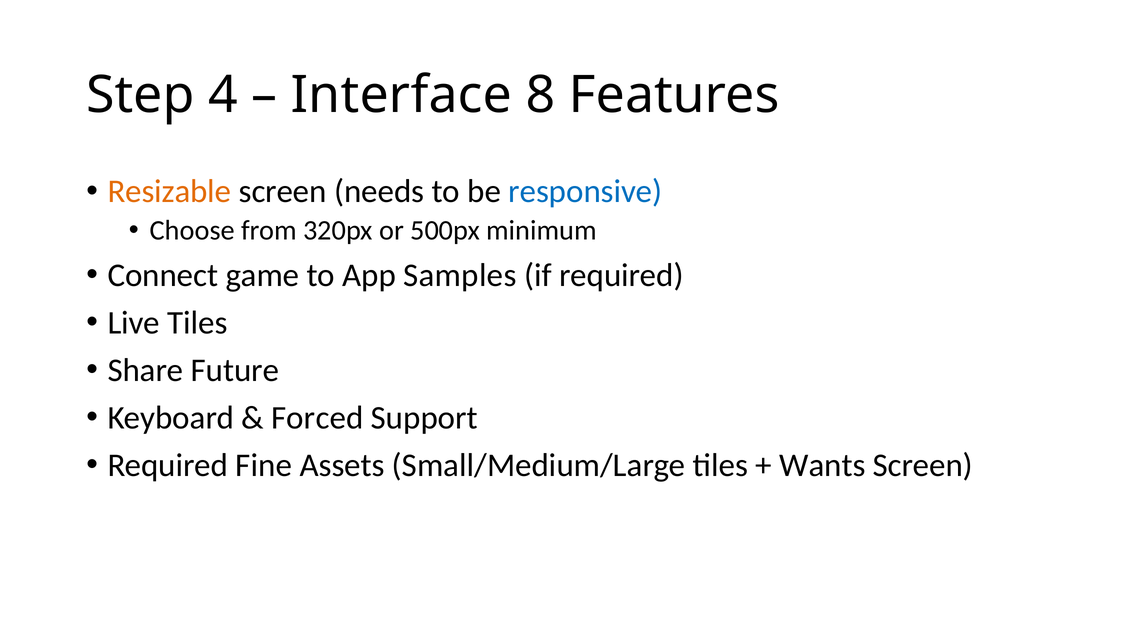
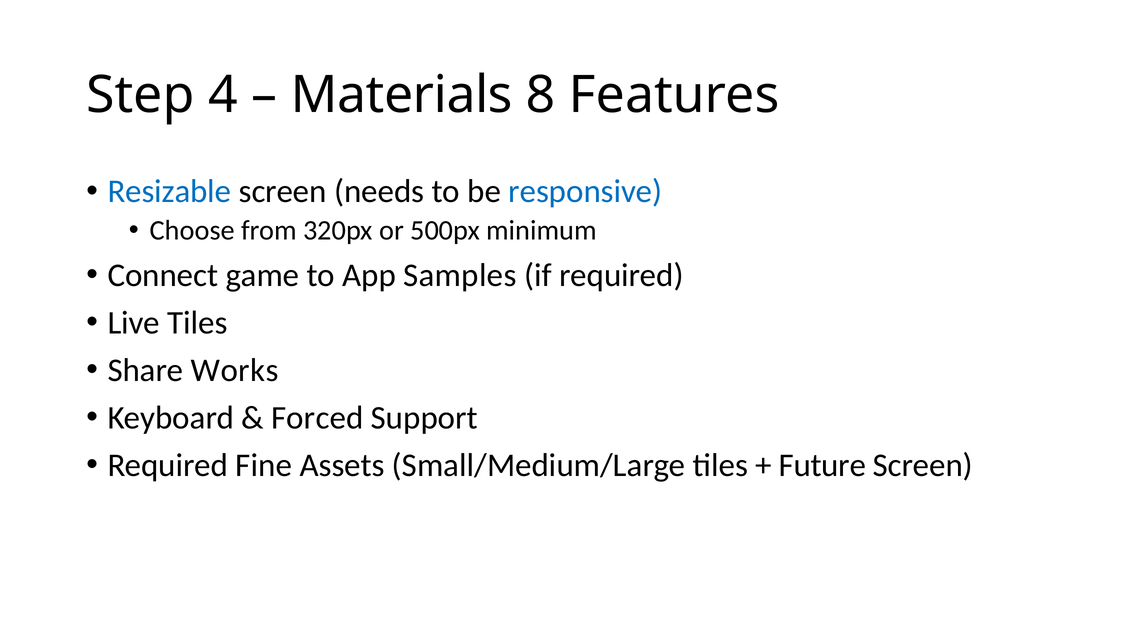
Interface: Interface -> Materials
Resizable colour: orange -> blue
Future: Future -> Works
Wants: Wants -> Future
